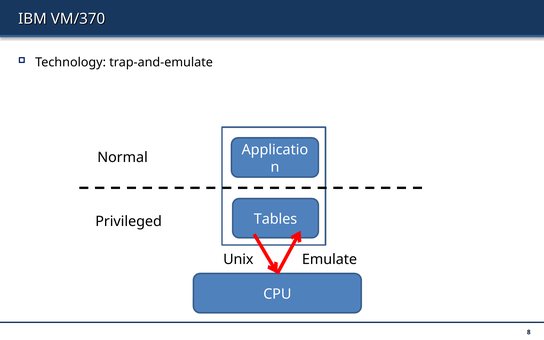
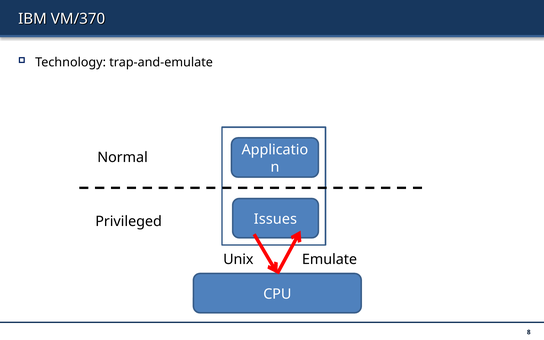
Tables: Tables -> Issues
